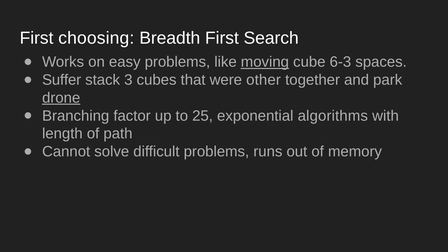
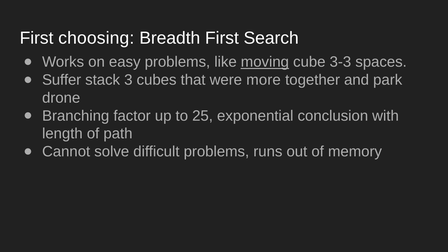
6-3: 6-3 -> 3-3
other: other -> more
drone underline: present -> none
algorithms: algorithms -> conclusion
